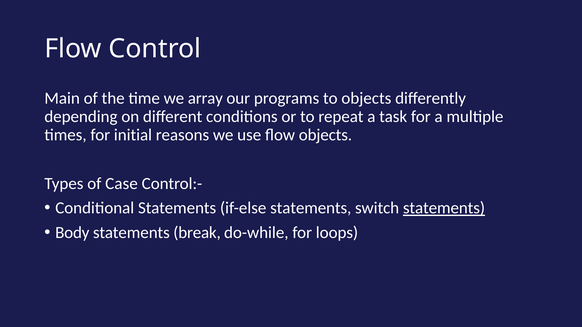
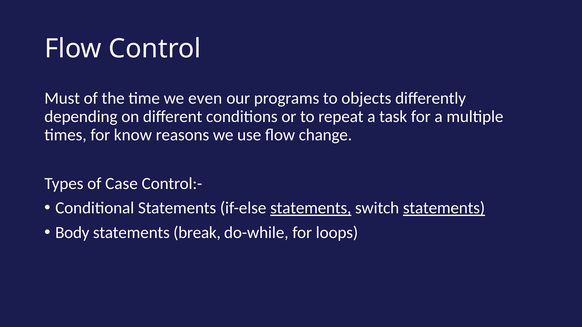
Main: Main -> Must
array: array -> even
initial: initial -> know
flow objects: objects -> change
statements at (311, 208) underline: none -> present
